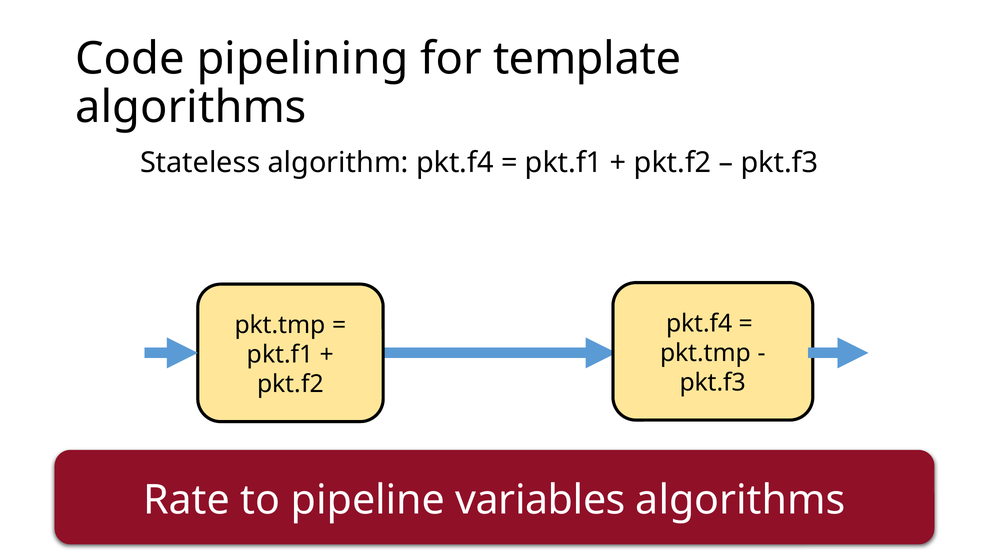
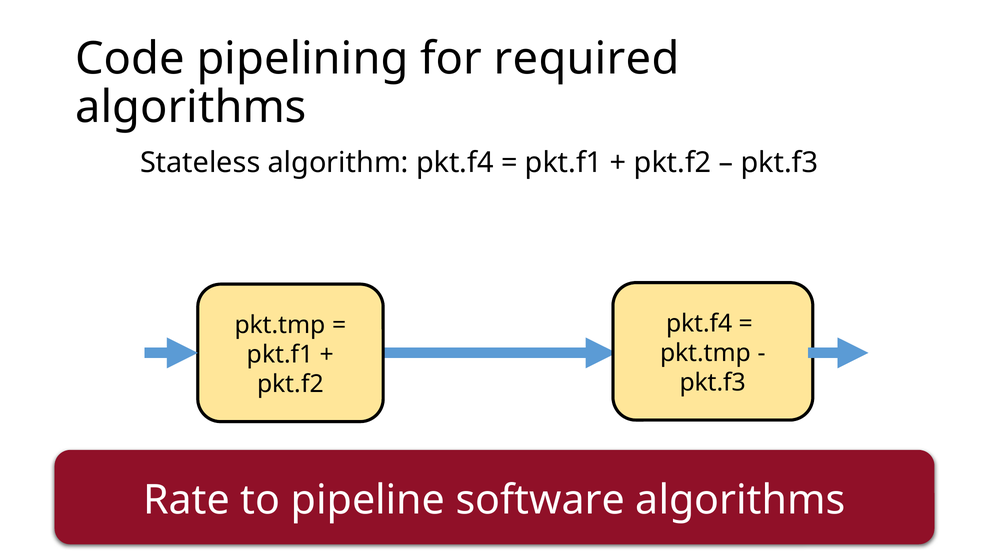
template: template -> required
variables: variables -> software
